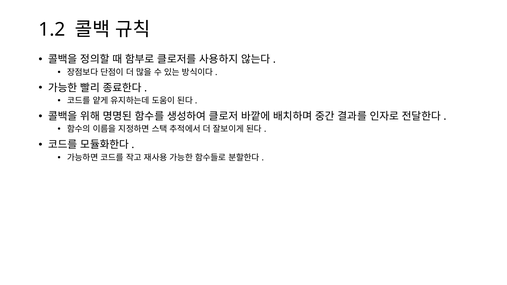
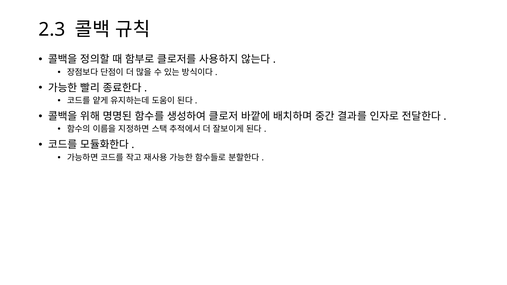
1.2: 1.2 -> 2.3
